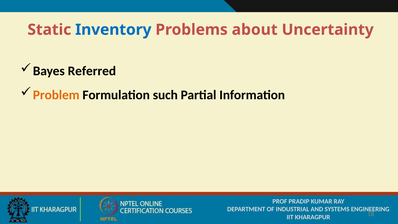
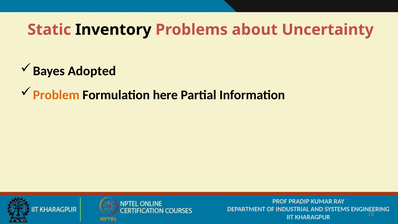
Inventory colour: blue -> black
Referred: Referred -> Adopted
such: such -> here
